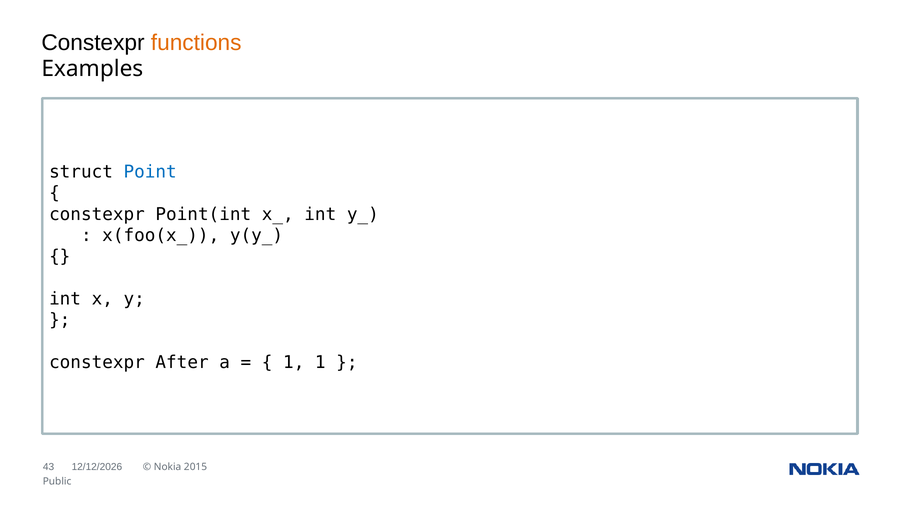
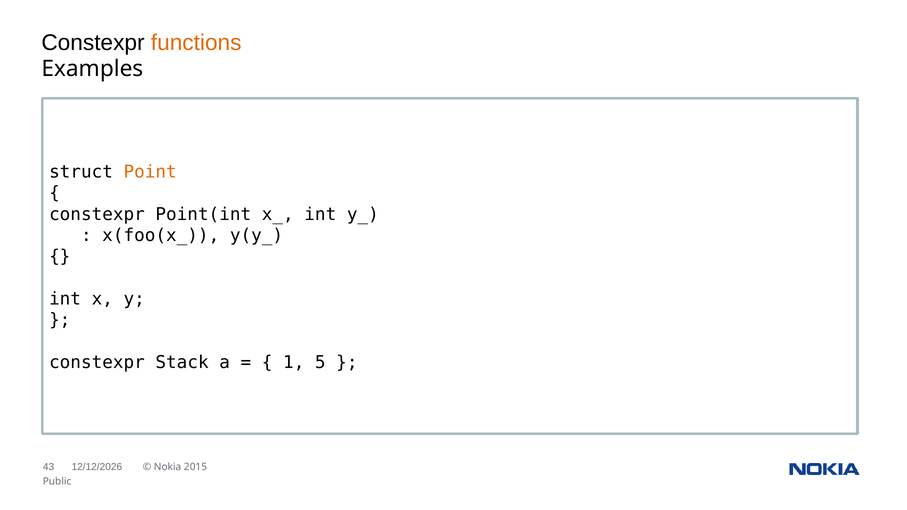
Point colour: blue -> orange
After: After -> Stack
1 1: 1 -> 5
